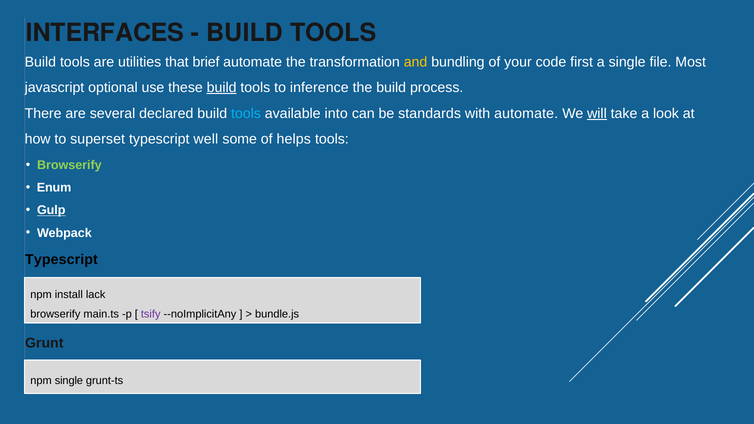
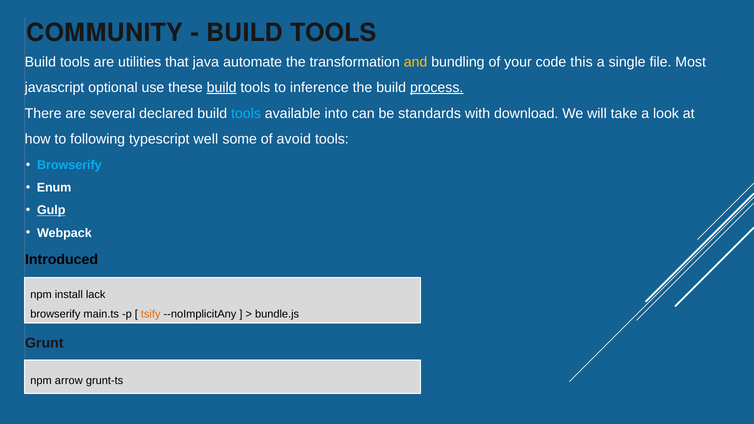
INTERFACES: INTERFACES -> COMMUNITY
brief: brief -> java
first: first -> this
process underline: none -> present
with automate: automate -> download
will underline: present -> none
superset: superset -> following
helps: helps -> avoid
Browserify at (69, 165) colour: light green -> light blue
Typescript at (61, 260): Typescript -> Introduced
tsify colour: purple -> orange
npm single: single -> arrow
